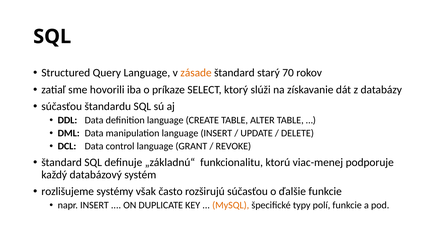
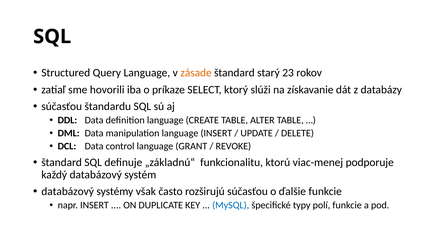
70: 70 -> 23
rozlišujeme at (68, 192): rozlišujeme -> databázový
MySQL colour: orange -> blue
